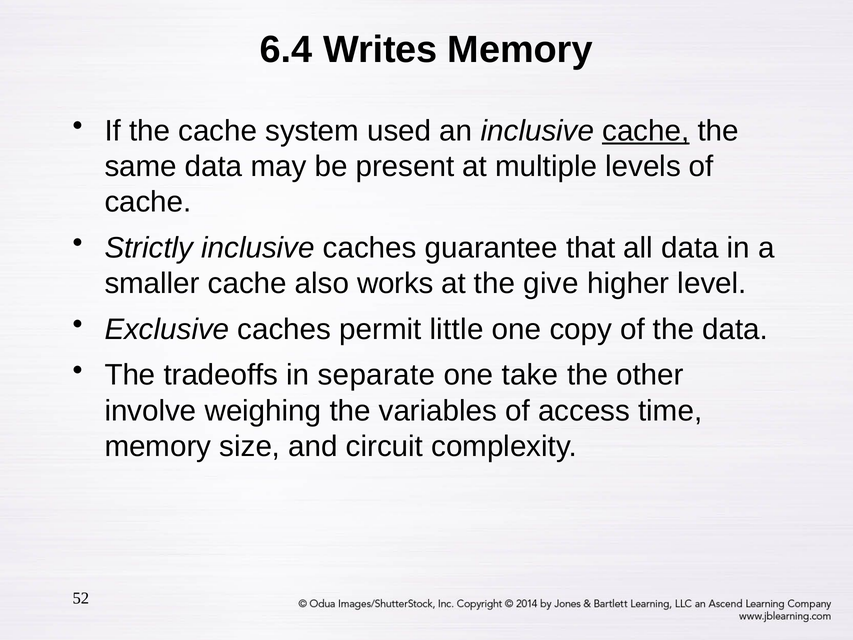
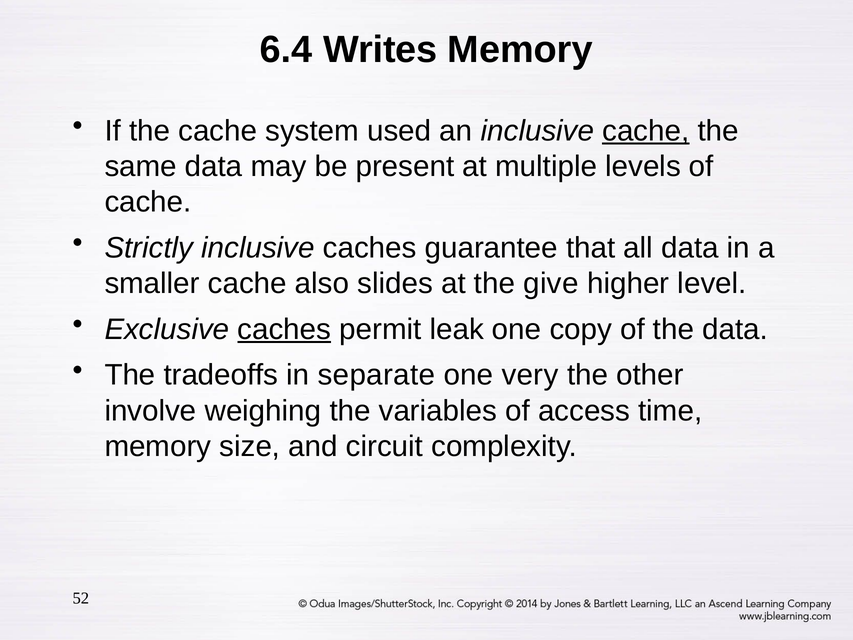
works: works -> slides
caches at (284, 329) underline: none -> present
little: little -> leak
take: take -> very
